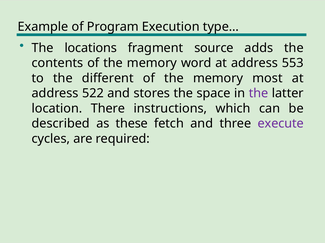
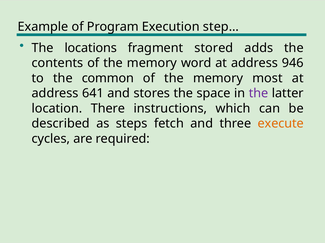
type…: type… -> step…
source: source -> stored
553: 553 -> 946
different: different -> common
522: 522 -> 641
these: these -> steps
execute colour: purple -> orange
